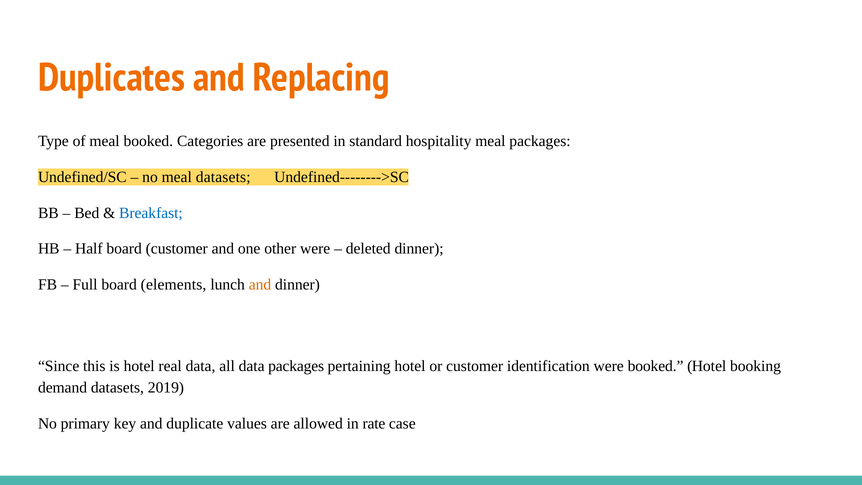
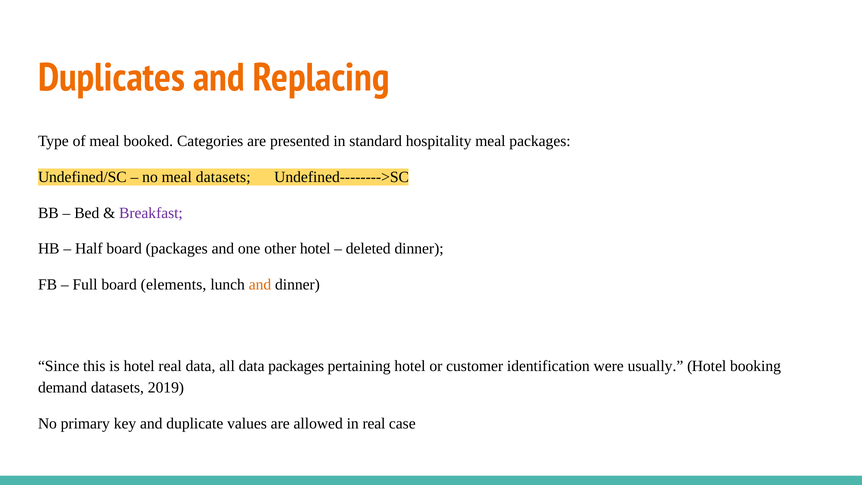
Breakfast colour: blue -> purple
board customer: customer -> packages
other were: were -> hotel
were booked: booked -> usually
in rate: rate -> real
